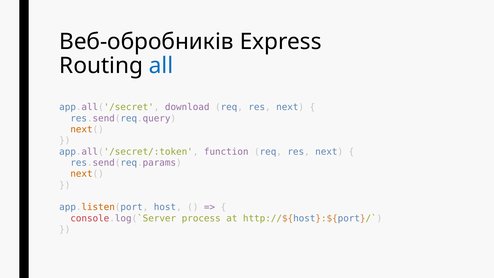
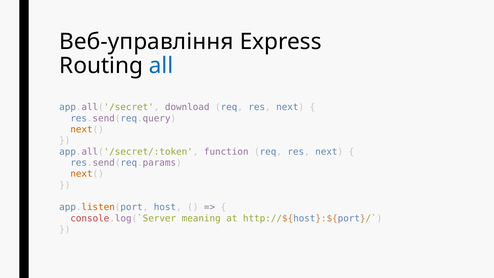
Веб-обробників: Веб-обробників -> Веб-управління
process: process -> meaning
